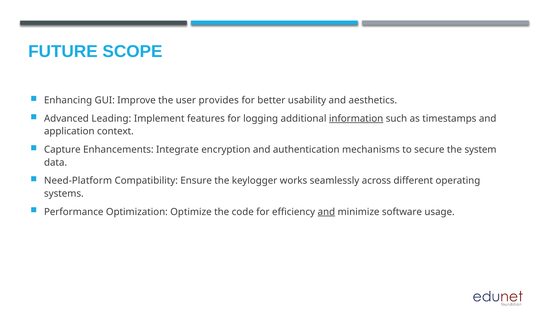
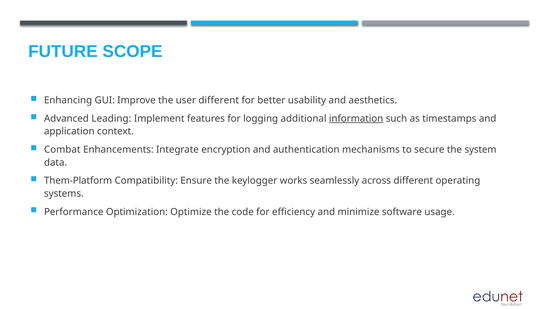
user provides: provides -> different
Capture: Capture -> Combat
Need-Platform: Need-Platform -> Them-Platform
and at (326, 212) underline: present -> none
